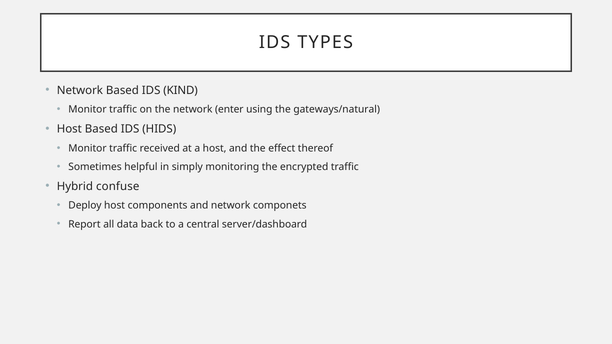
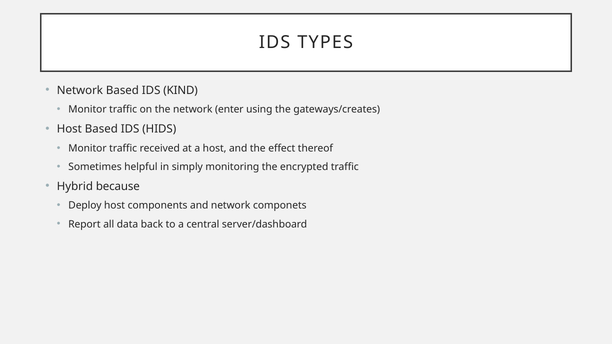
gateways/natural: gateways/natural -> gateways/creates
confuse: confuse -> because
